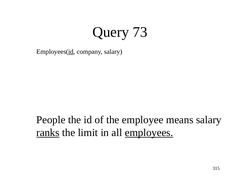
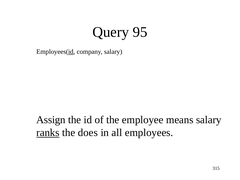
73: 73 -> 95
People: People -> Assign
limit: limit -> does
employees underline: present -> none
